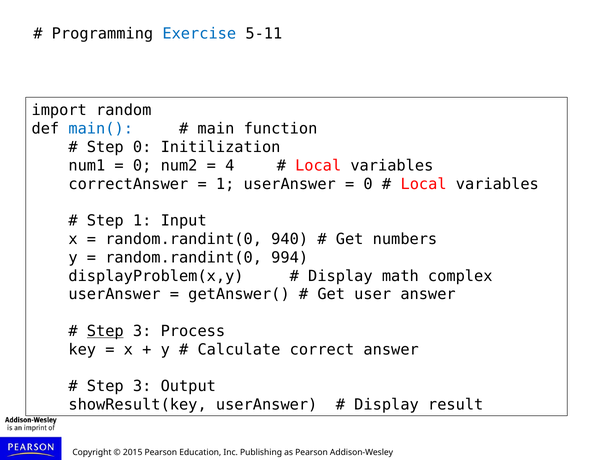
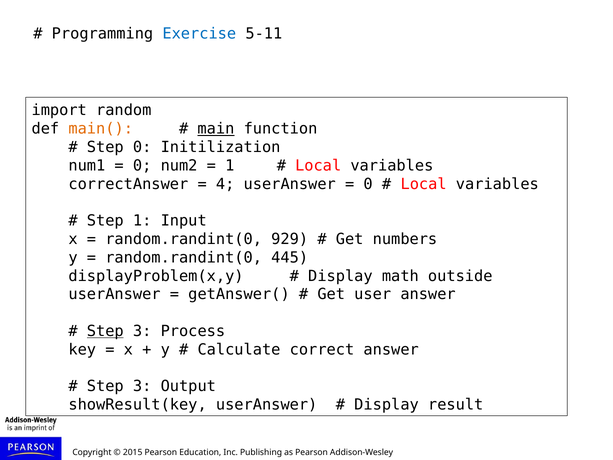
main( colour: blue -> orange
main underline: none -> present
4 at (230, 165): 4 -> 1
1 at (225, 184): 1 -> 4
940: 940 -> 929
994: 994 -> 445
complex: complex -> outside
